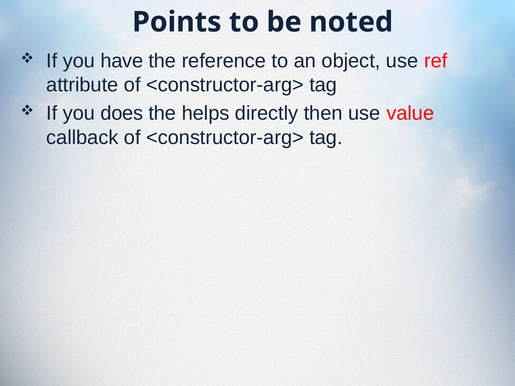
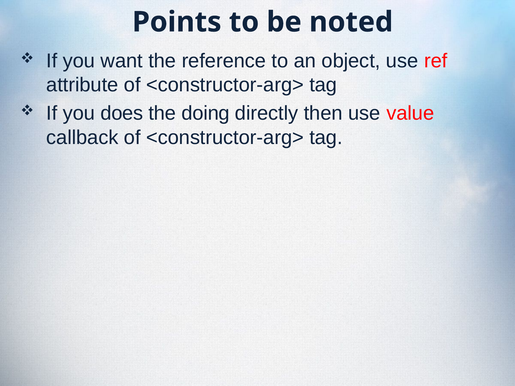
have: have -> want
helps: helps -> doing
